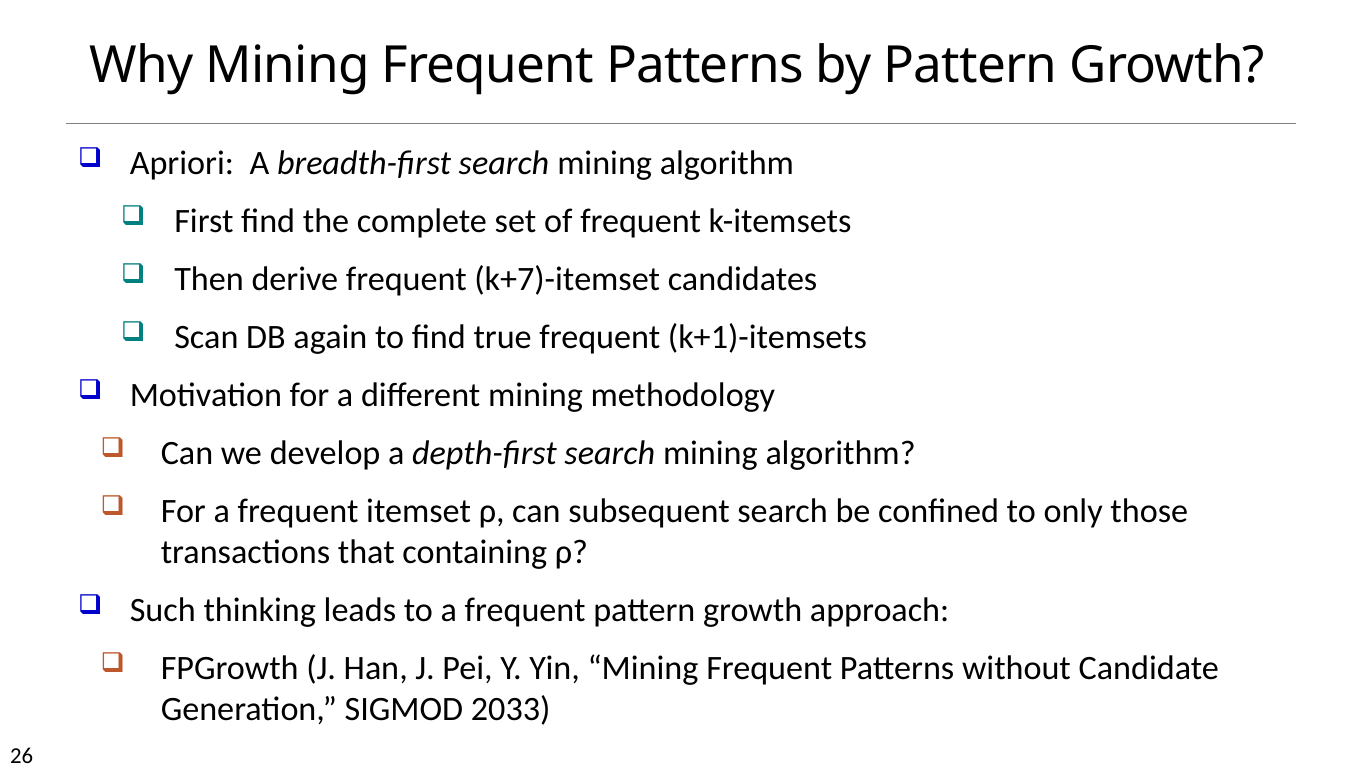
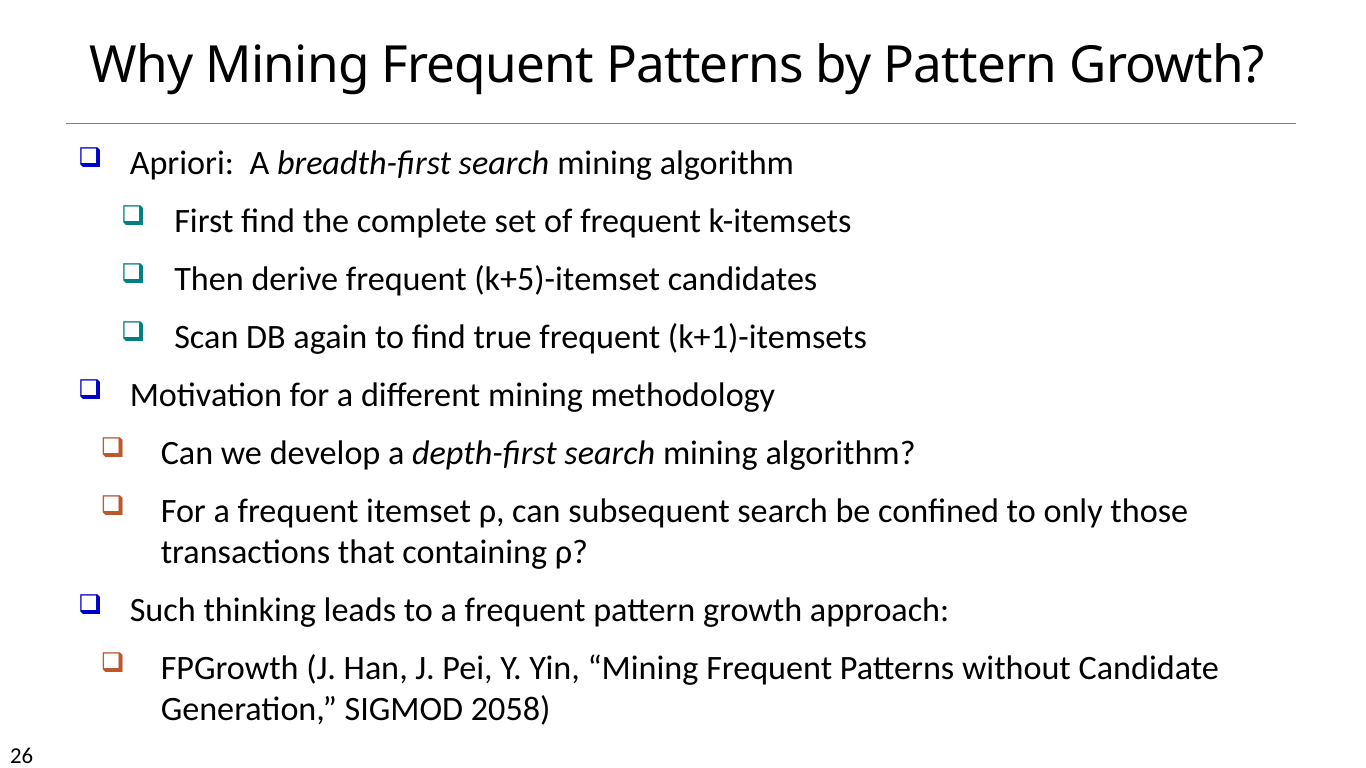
k+7)-itemset: k+7)-itemset -> k+5)-itemset
2033: 2033 -> 2058
